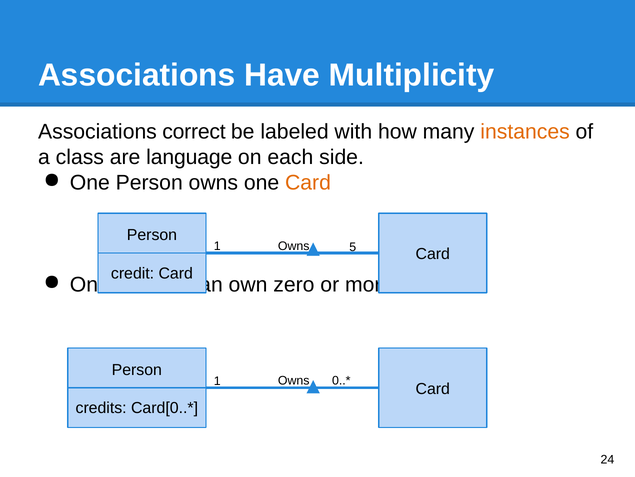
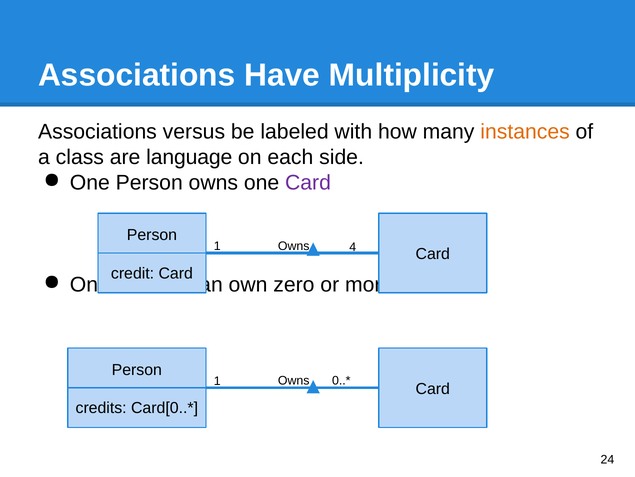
correct: correct -> versus
Card at (308, 182) colour: orange -> purple
5: 5 -> 4
